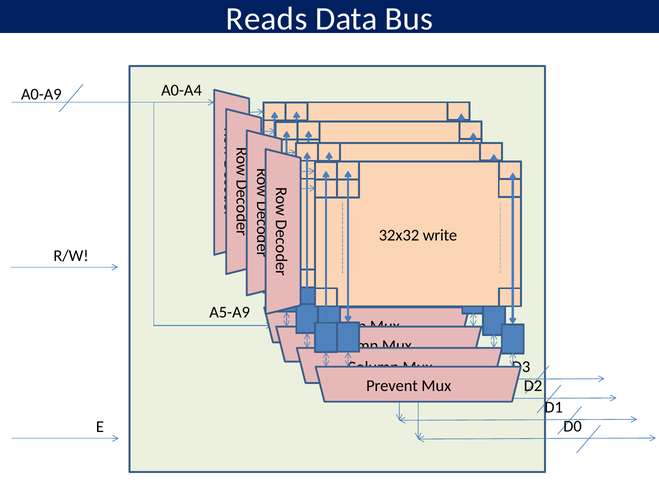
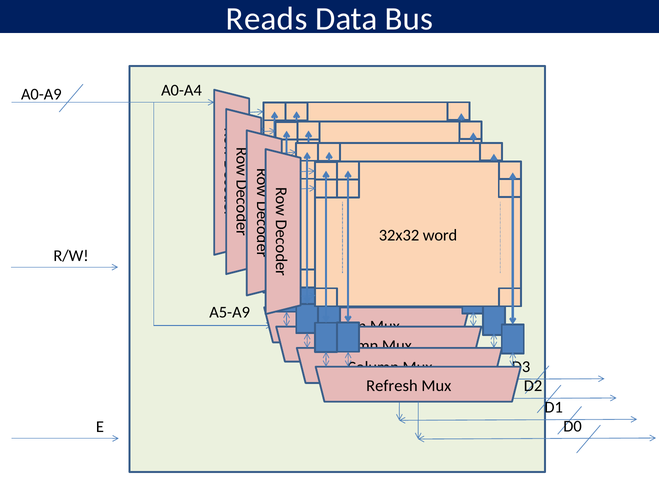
write: write -> word
Prevent: Prevent -> Refresh
